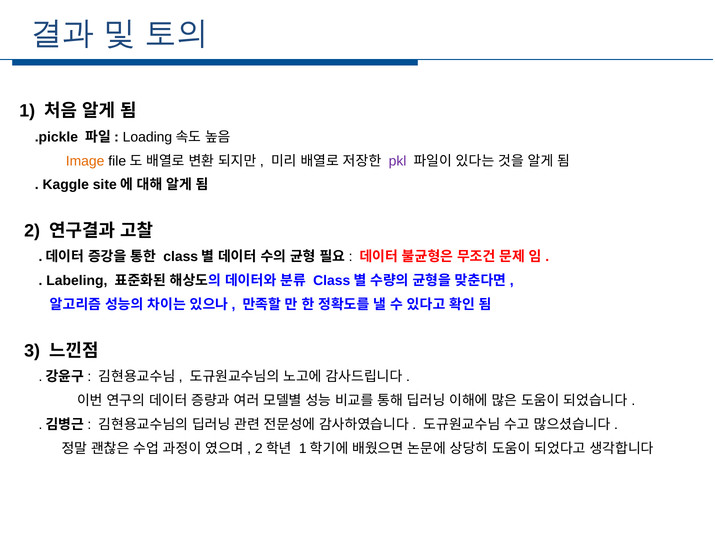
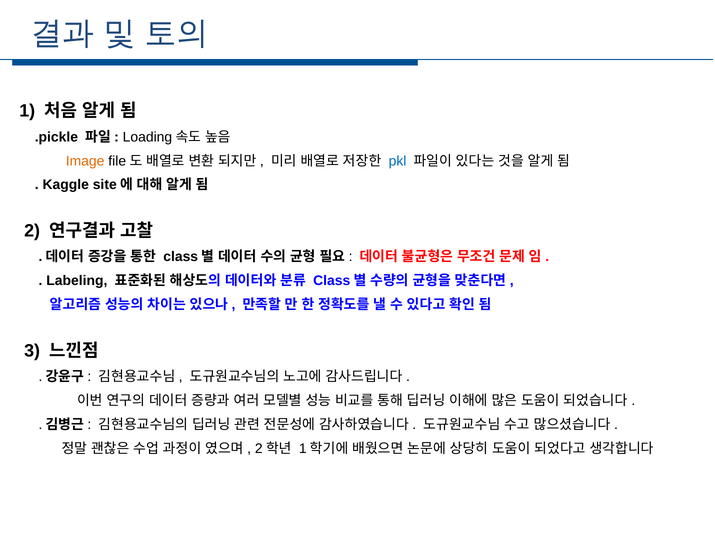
pkl colour: purple -> blue
